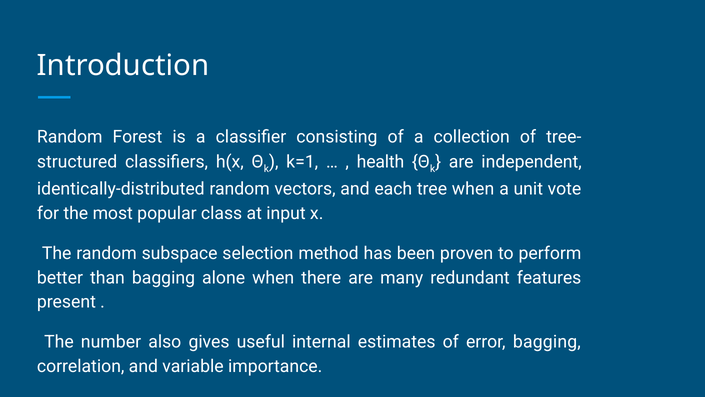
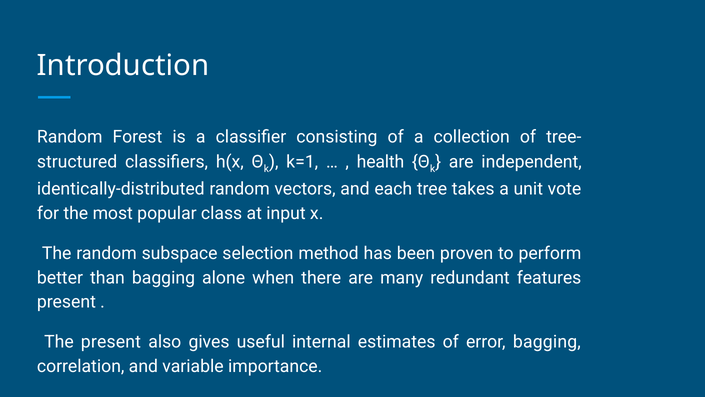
tree when: when -> takes
The number: number -> present
